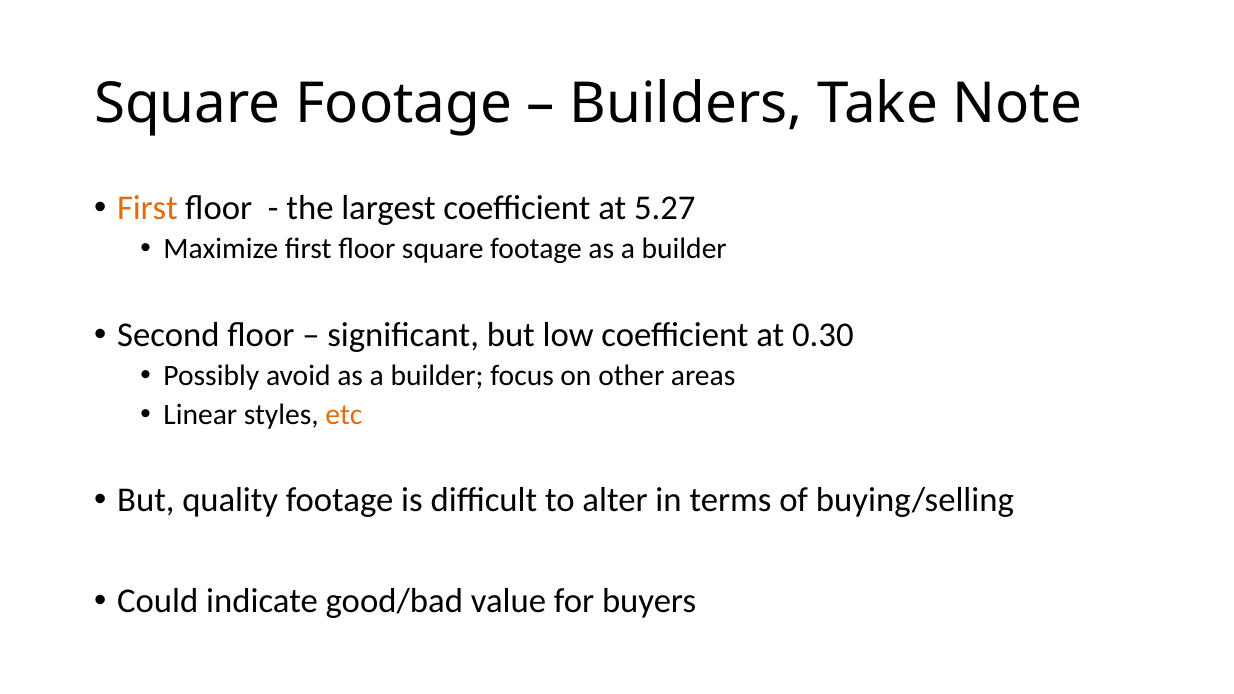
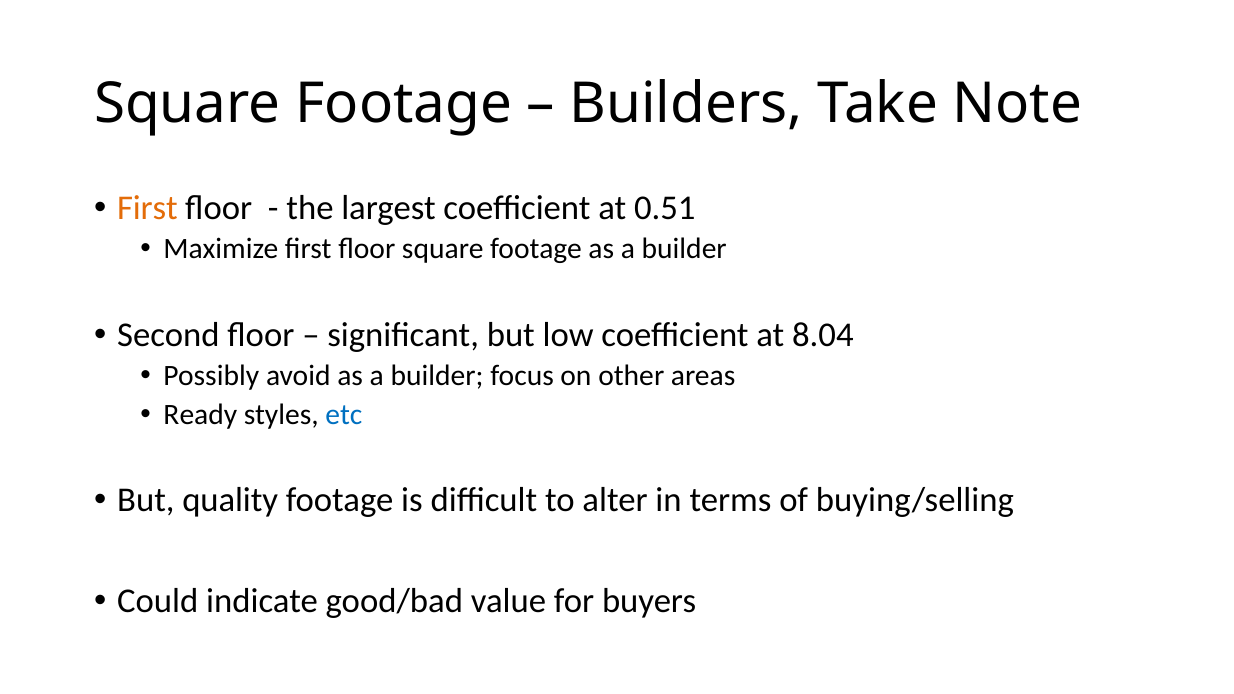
5.27: 5.27 -> 0.51
0.30: 0.30 -> 8.04
Linear: Linear -> Ready
etc colour: orange -> blue
